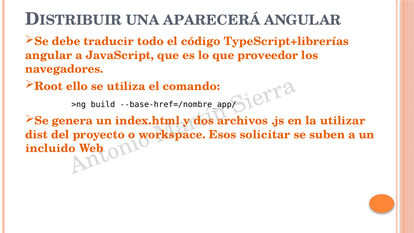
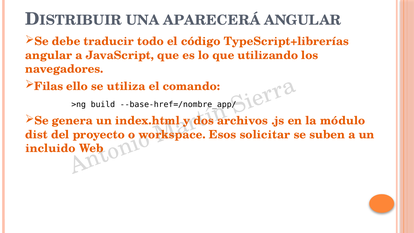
proveedor: proveedor -> utilizando
Root: Root -> Filas
utilizar: utilizar -> módulo
